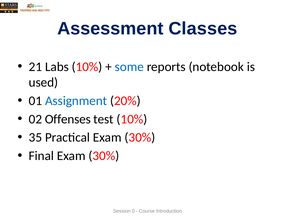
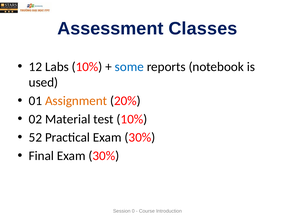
21: 21 -> 12
Assignment colour: blue -> orange
Offenses: Offenses -> Material
35: 35 -> 52
